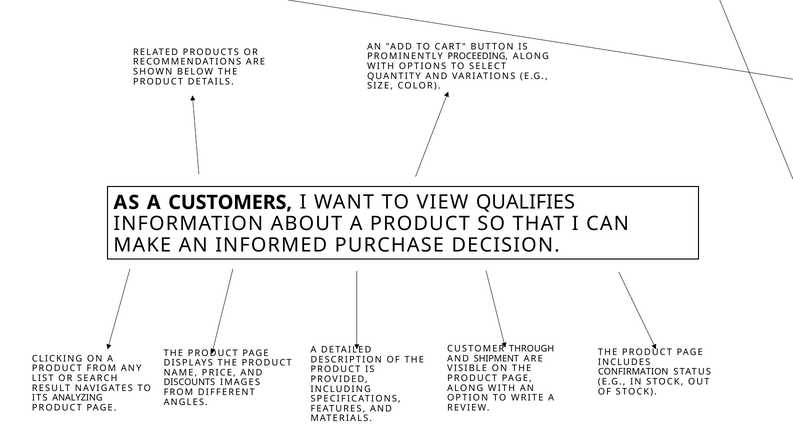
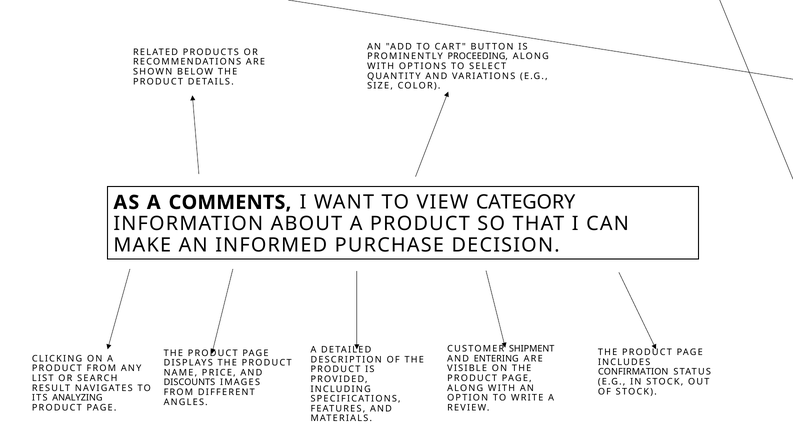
CUSTOMERS: CUSTOMERS -> COMMENTS
QUALIFIES: QUALIFIES -> CATEGORY
THROUGH: THROUGH -> SHIPMENT
SHIPMENT: SHIPMENT -> ENTERING
